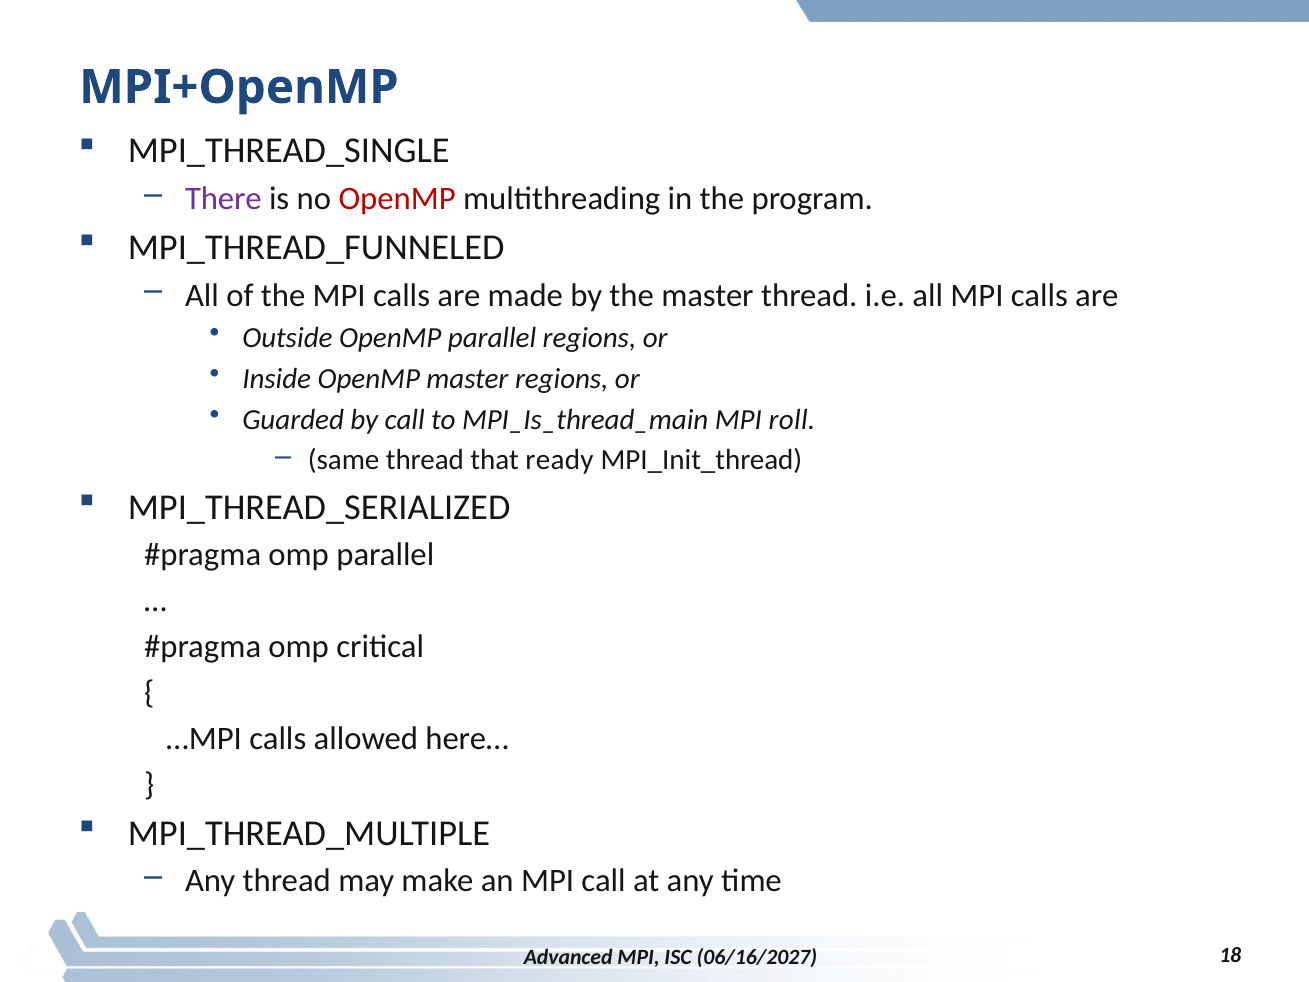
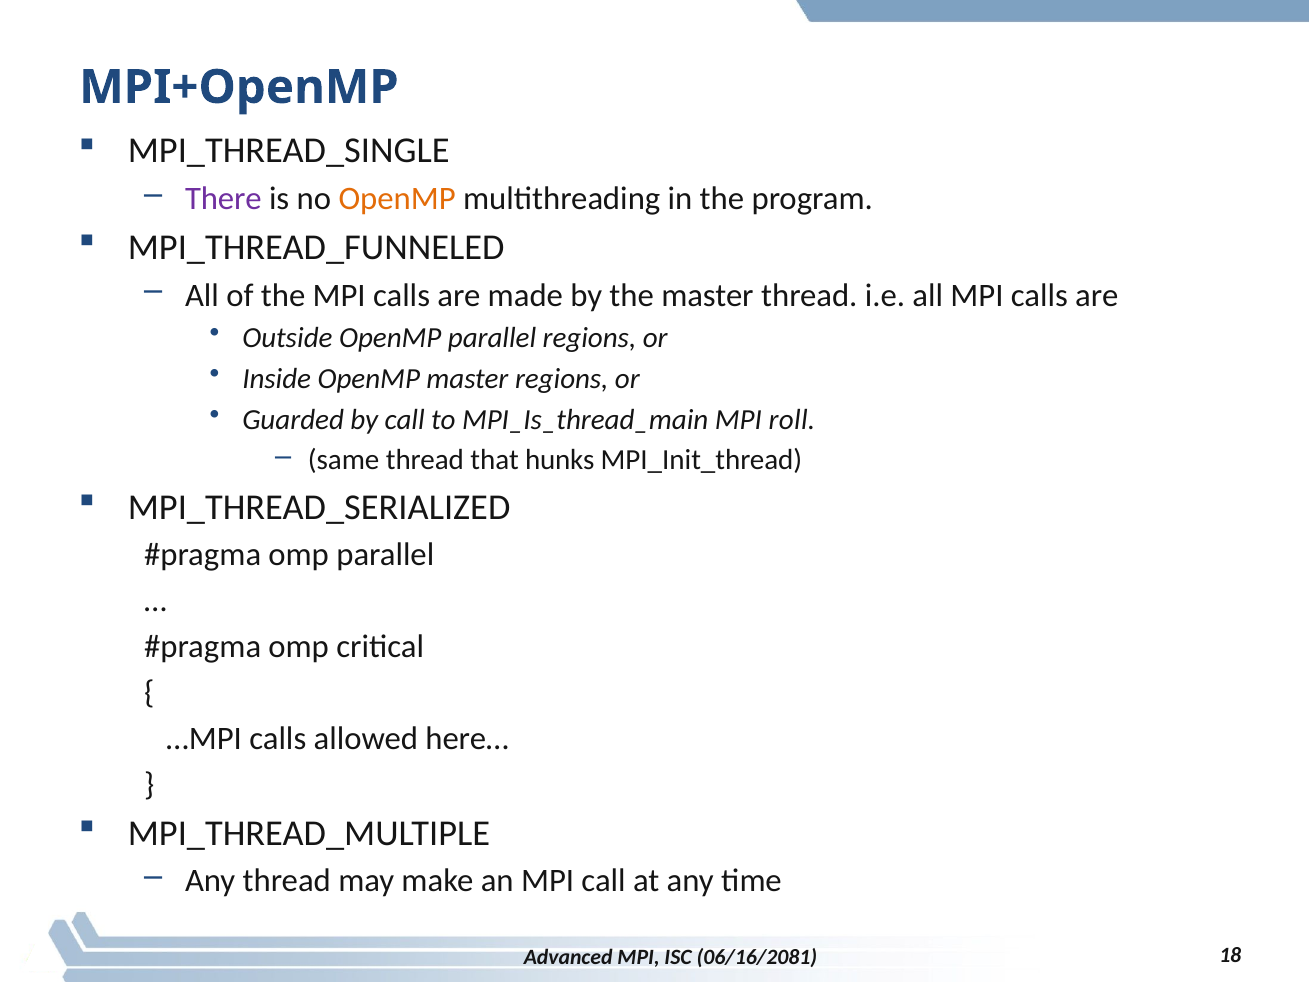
OpenMP at (397, 199) colour: red -> orange
ready: ready -> hunks
06/16/2027: 06/16/2027 -> 06/16/2081
